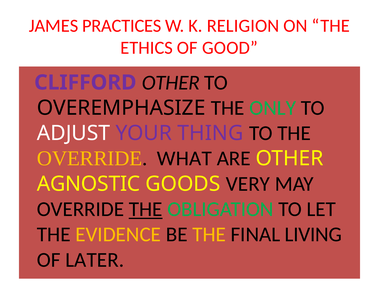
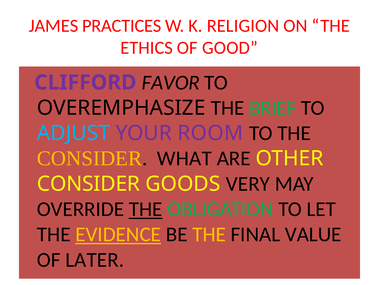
CLIFFORD OTHER: OTHER -> FAVOR
ONLY: ONLY -> BRIEF
ADJUST colour: white -> light blue
THING: THING -> ROOM
OVERRIDE at (90, 158): OVERRIDE -> CONSIDER
AGNOSTIC at (89, 183): AGNOSTIC -> CONSIDER
EVIDENCE underline: none -> present
LIVING: LIVING -> VALUE
